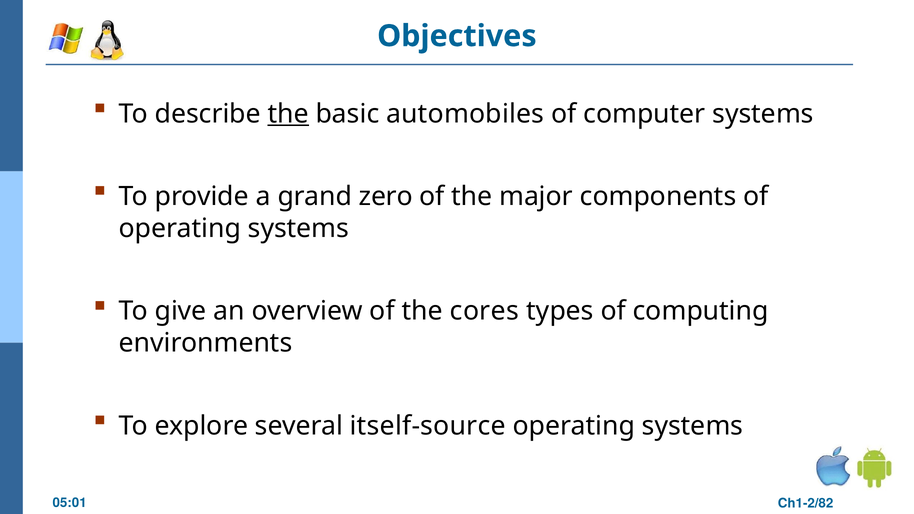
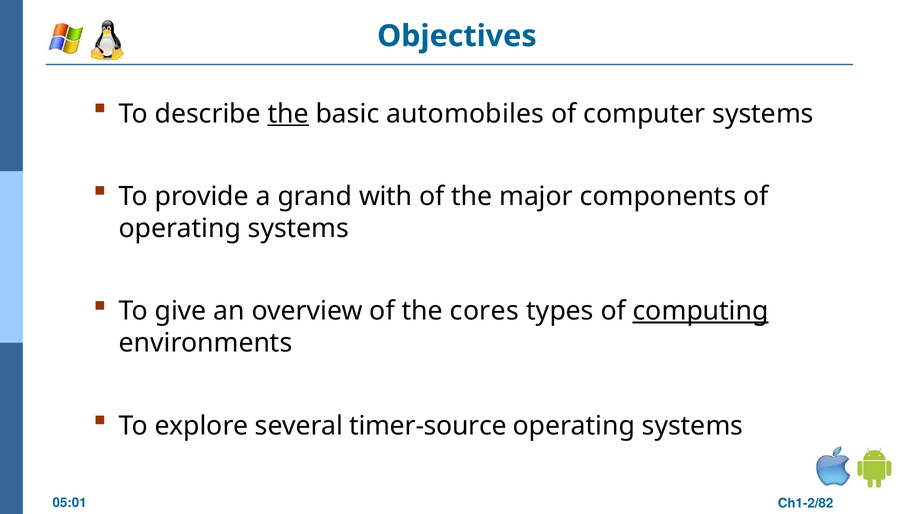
zero: zero -> with
computing underline: none -> present
itself-source: itself-source -> timer-source
